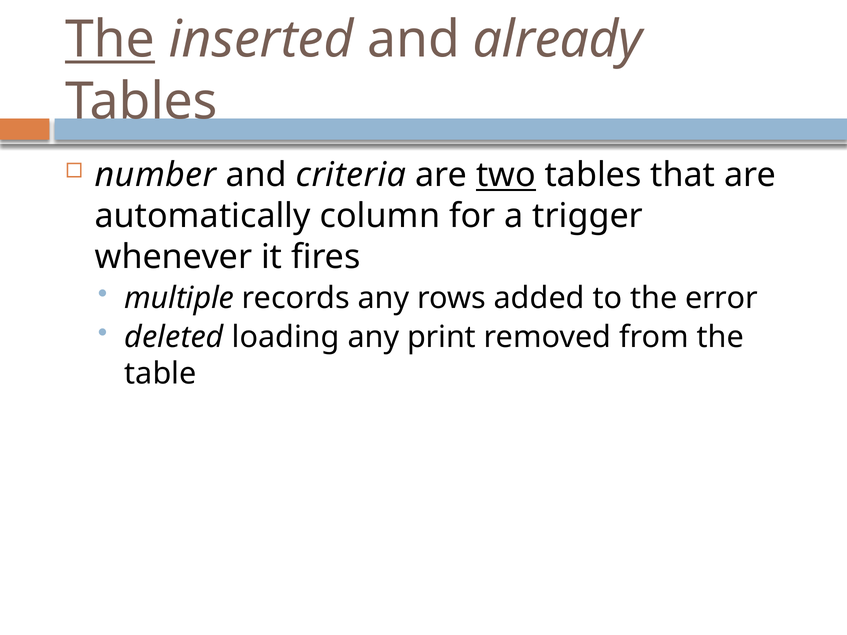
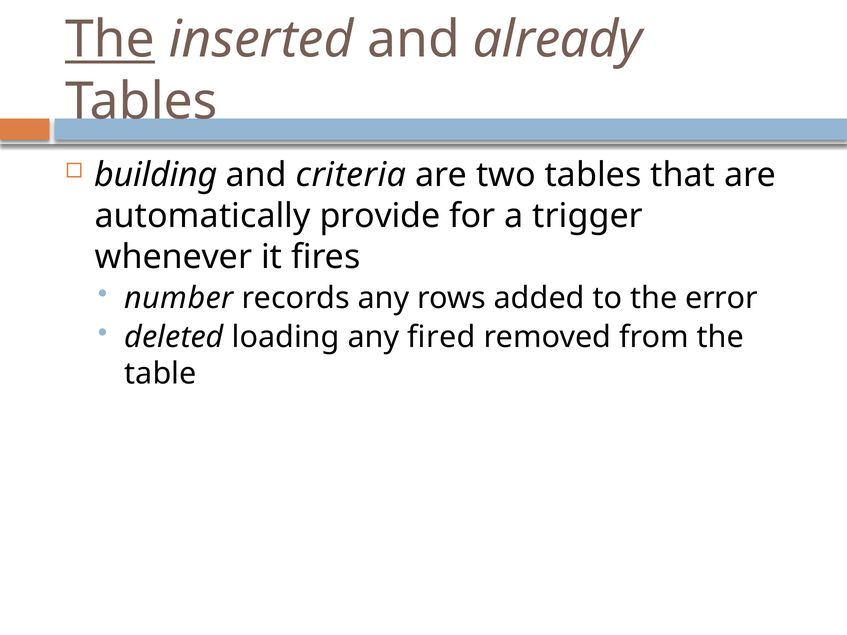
number: number -> building
two underline: present -> none
column: column -> provide
multiple: multiple -> number
print: print -> fired
